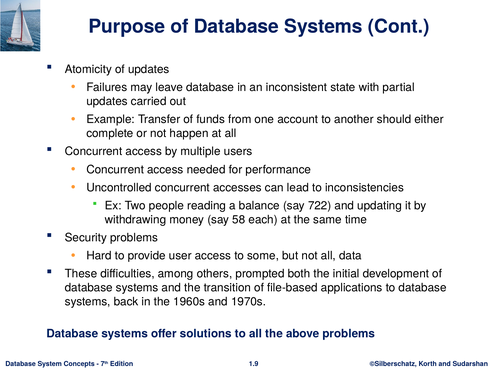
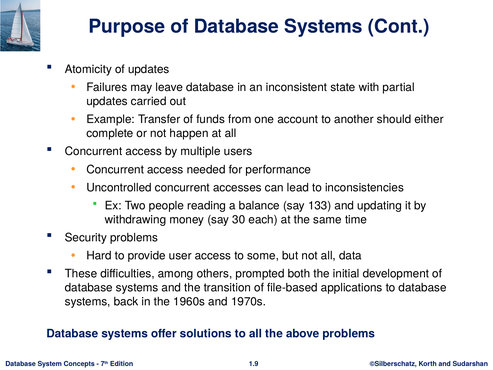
722: 722 -> 133
58: 58 -> 30
